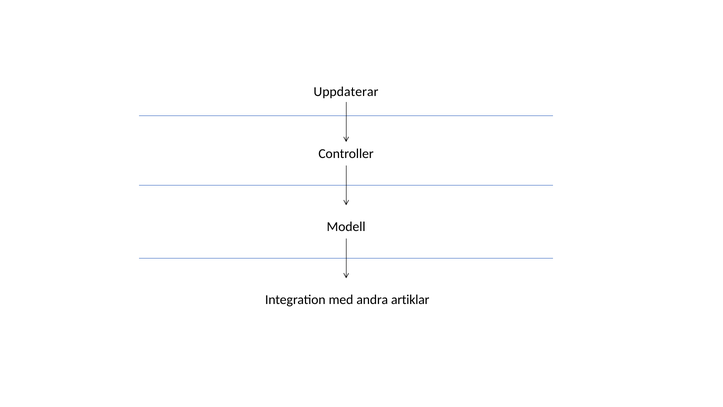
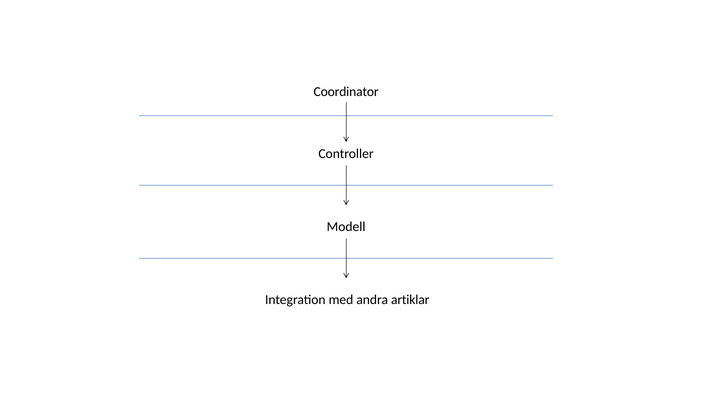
Uppdaterar: Uppdaterar -> Coordinator
